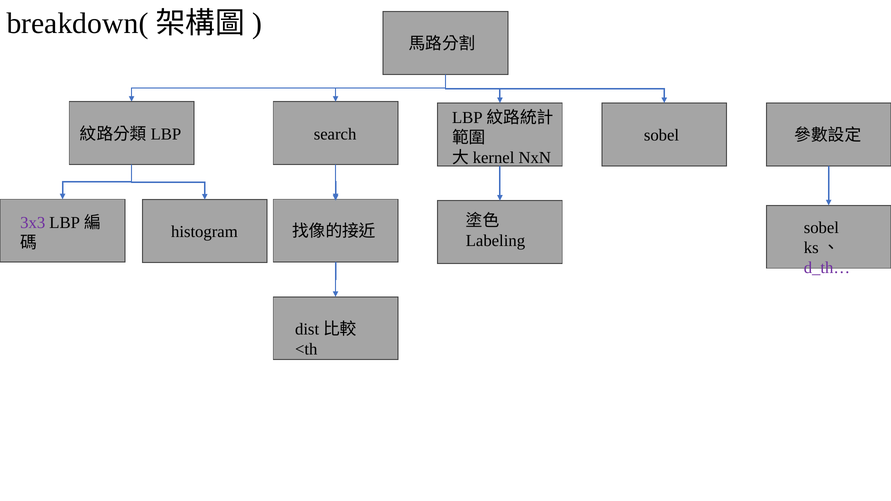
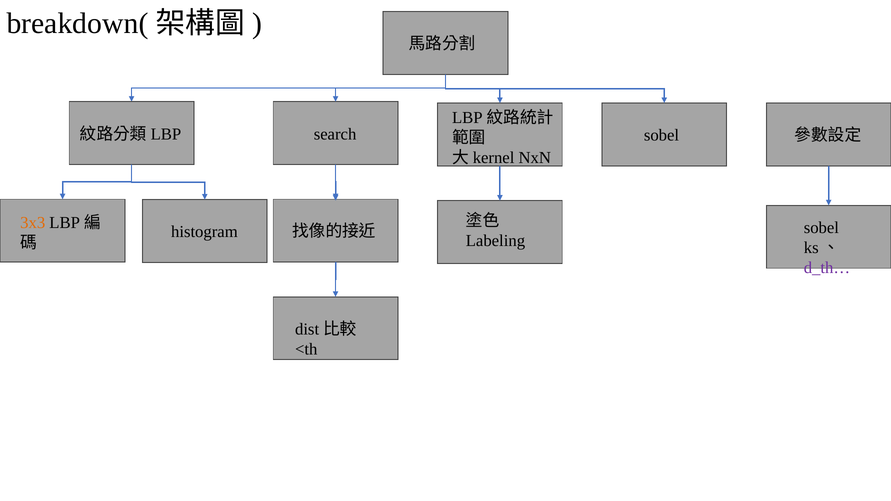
3x3 colour: purple -> orange
